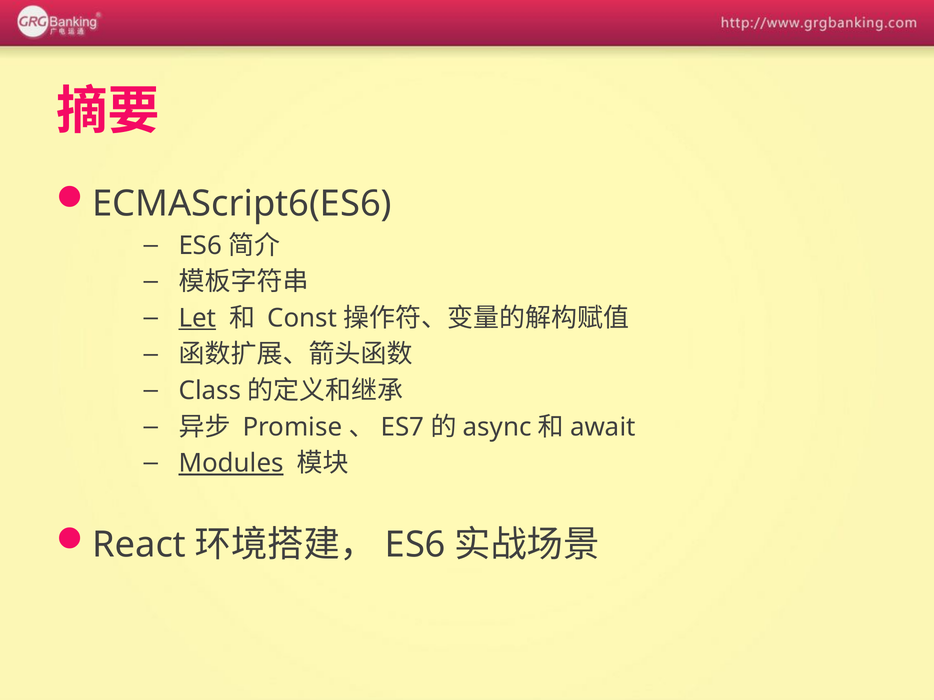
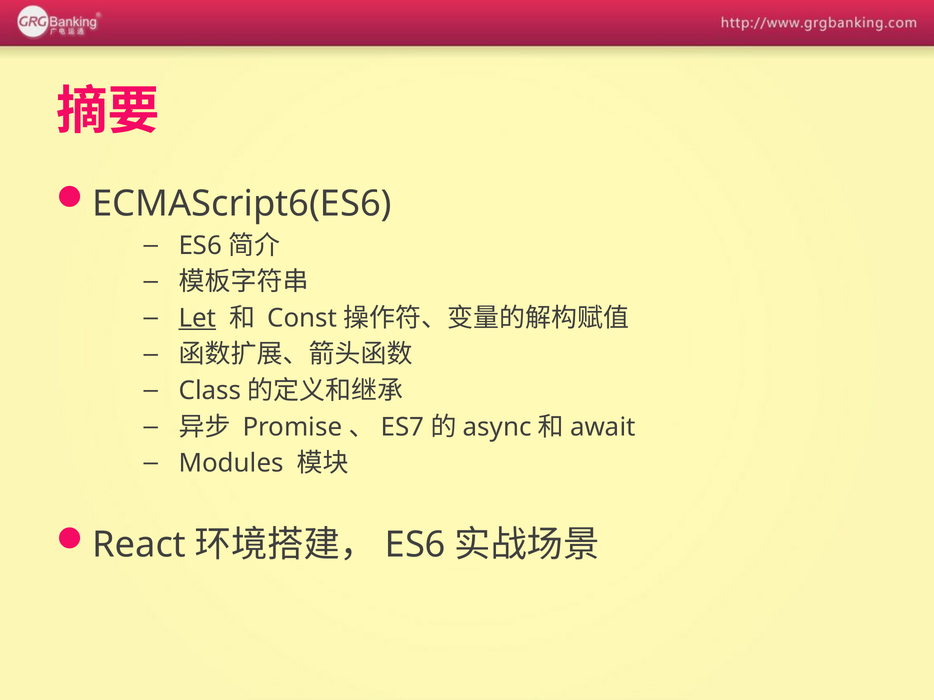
Modules underline: present -> none
